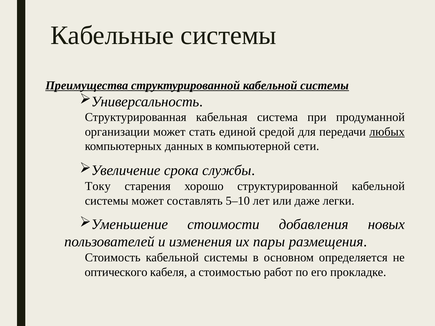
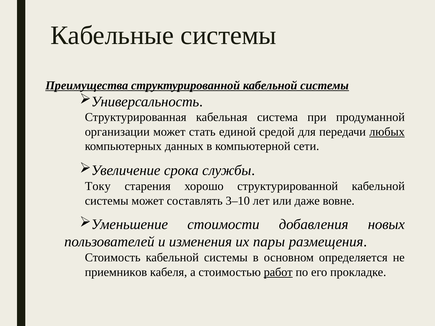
5–10: 5–10 -> 3–10
легки: легки -> вовне
оптического: оптического -> приемников
работ underline: none -> present
